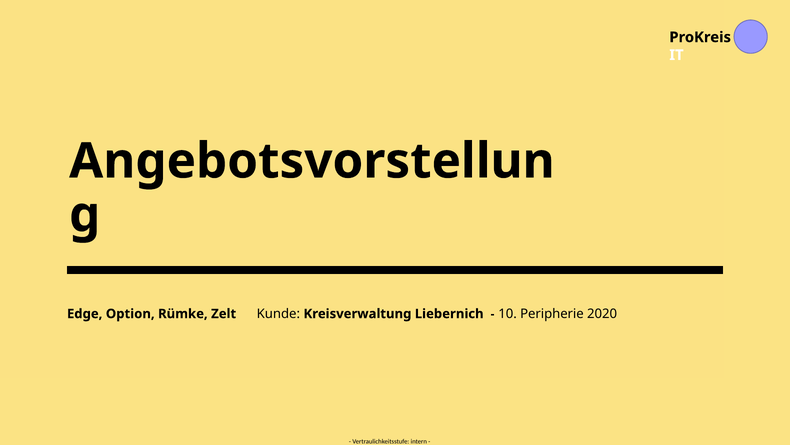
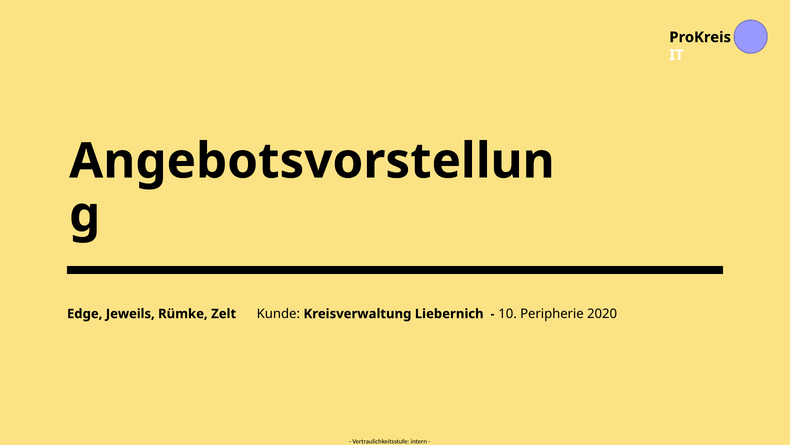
Option: Option -> Jeweils
